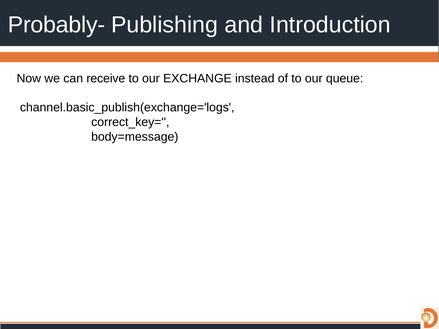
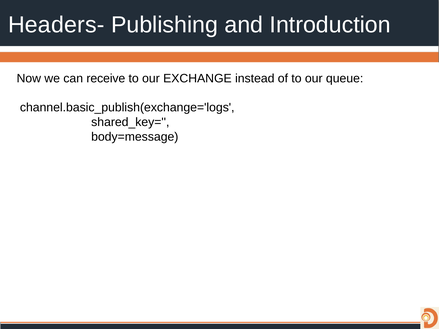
Probably-: Probably- -> Headers-
correct_key=: correct_key= -> shared_key=
